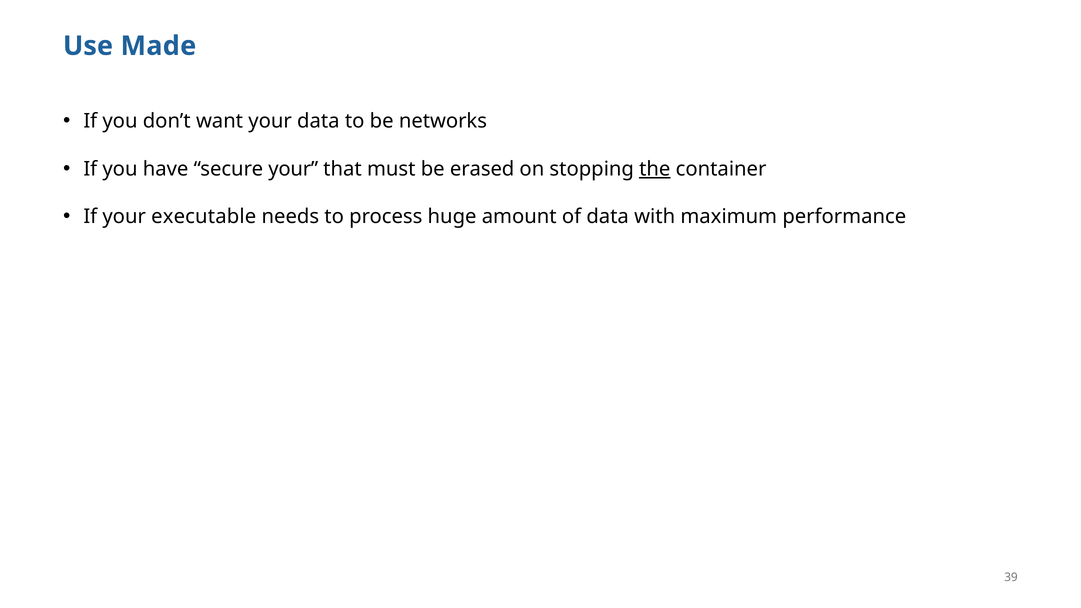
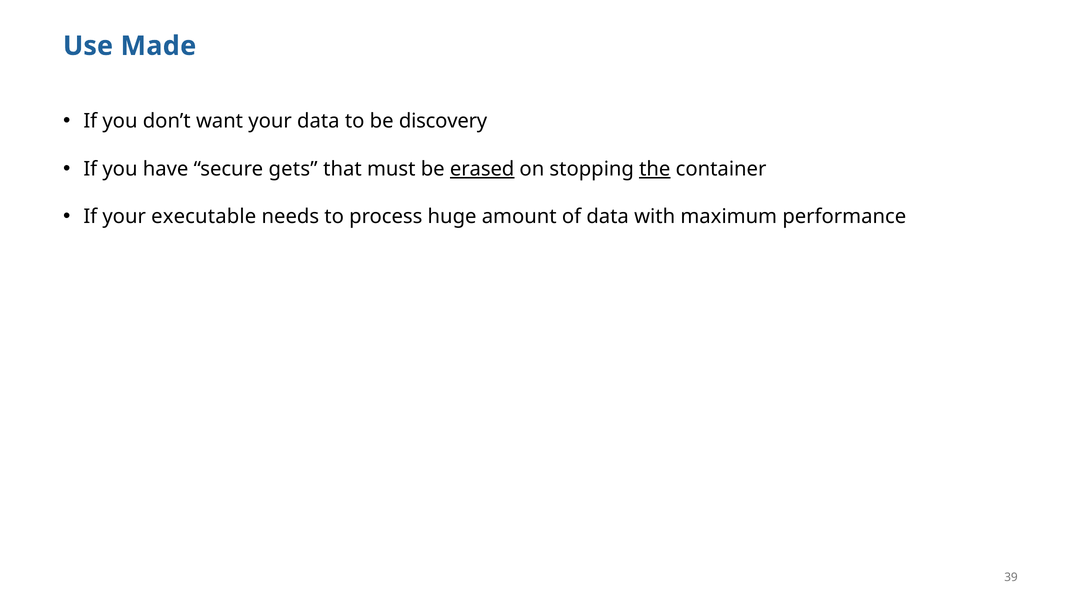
networks: networks -> discovery
secure your: your -> gets
erased underline: none -> present
